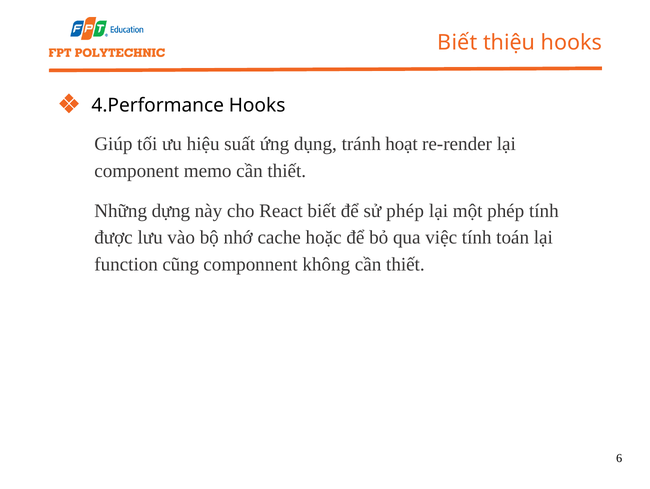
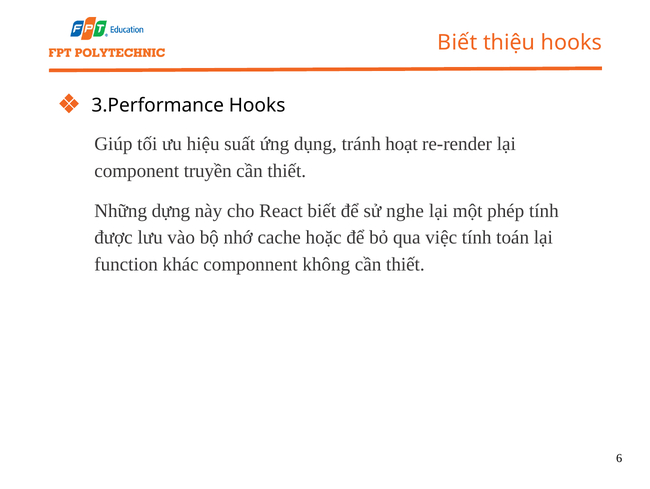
4.Performance: 4.Performance -> 3.Performance
memo: memo -> truyền
sử phép: phép -> nghe
cũng: cũng -> khác
